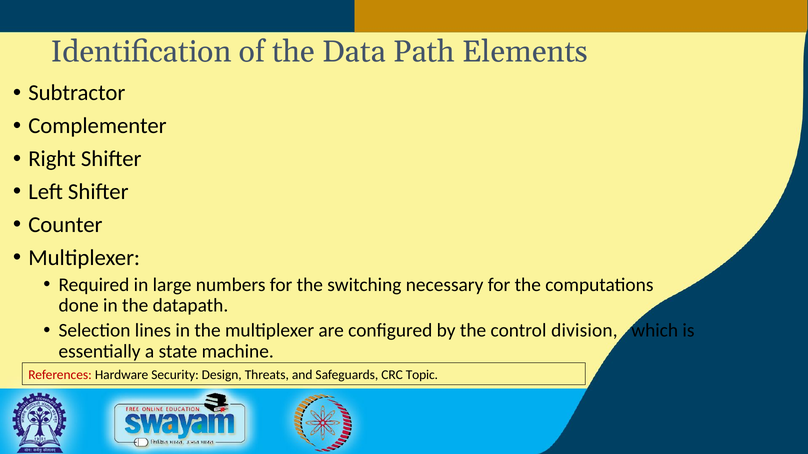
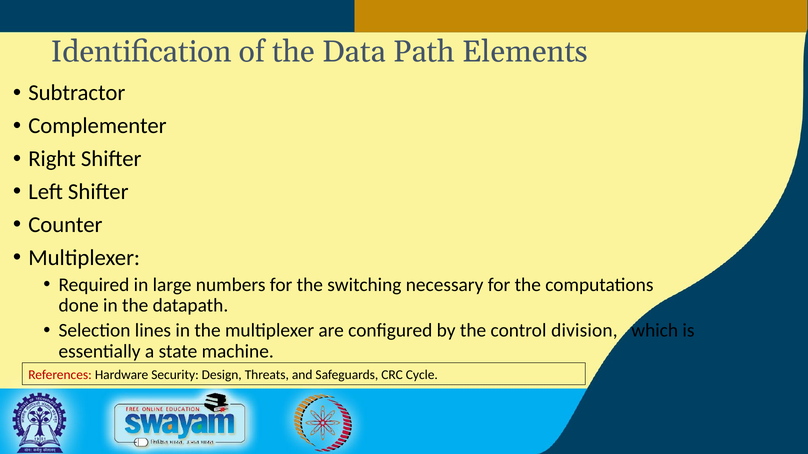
Topic: Topic -> Cycle
